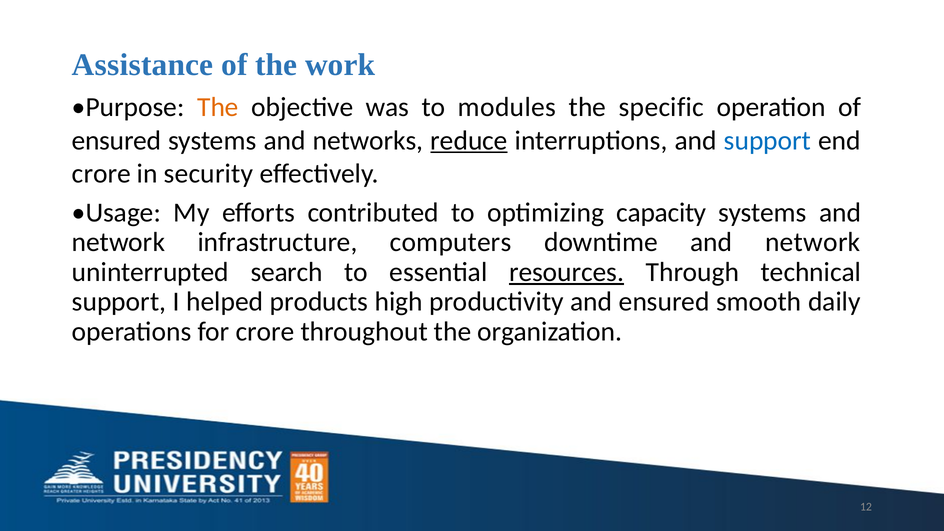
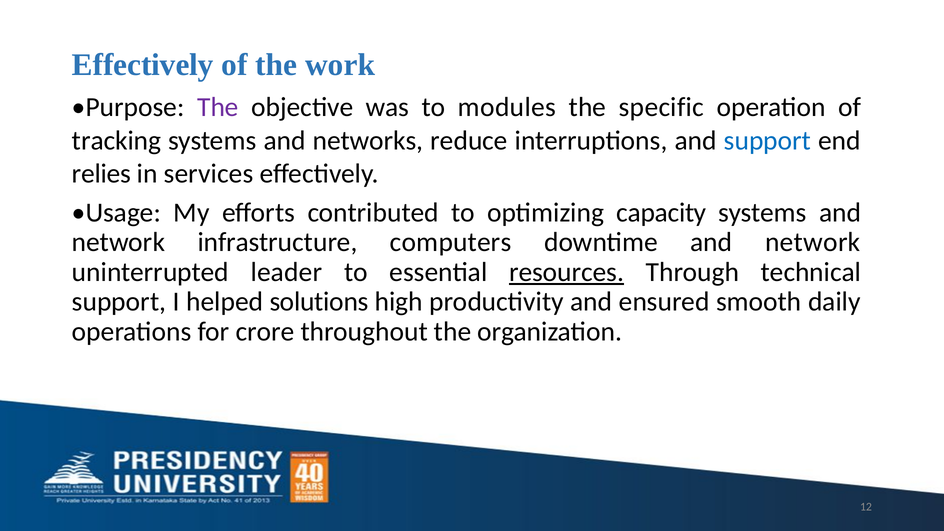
Assistance at (143, 65): Assistance -> Effectively
The at (218, 107) colour: orange -> purple
ensured at (117, 140): ensured -> tracking
reduce underline: present -> none
crore at (101, 173): crore -> relies
security: security -> services
search: search -> leader
products: products -> solutions
